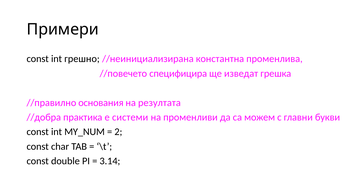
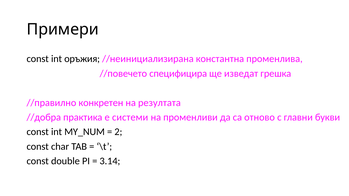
грешно: грешно -> оръжия
основания: основания -> конкретен
можем: можем -> отново
